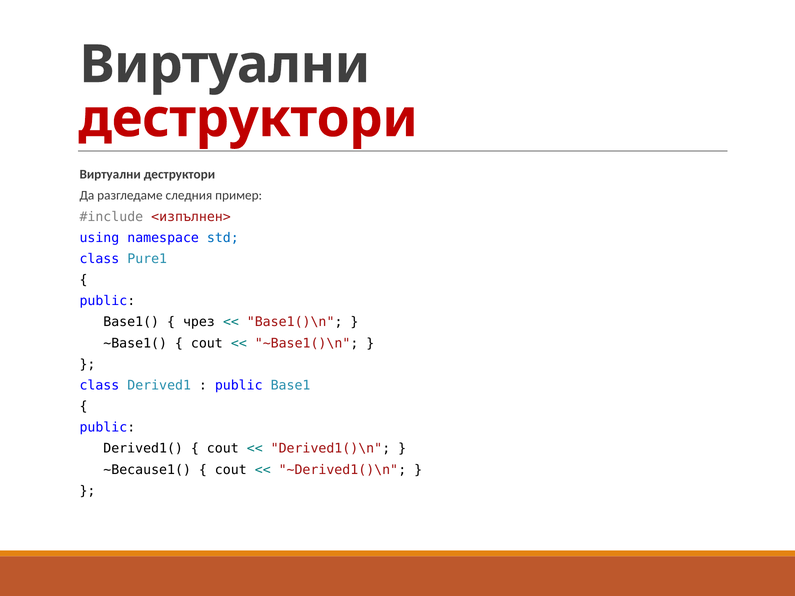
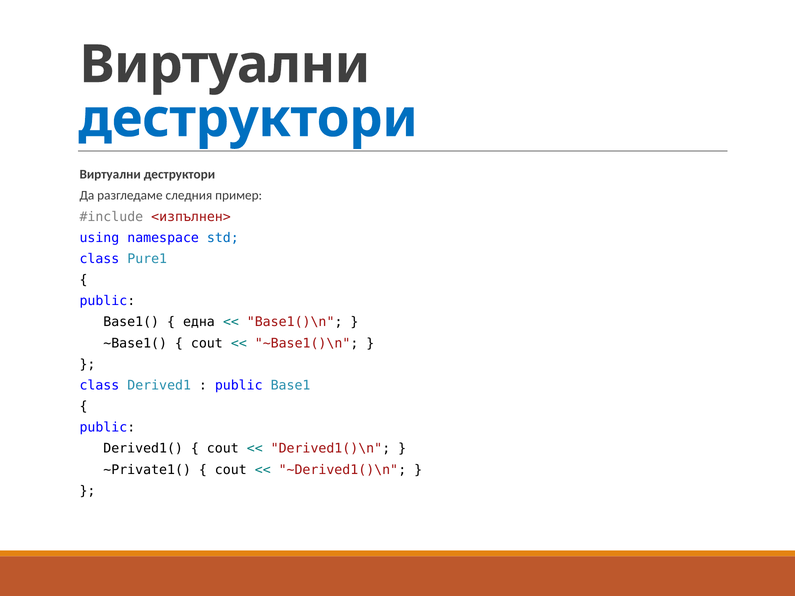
деструктори at (248, 119) colour: red -> blue
чрез: чрез -> една
~Because1(: ~Because1( -> ~Private1(
